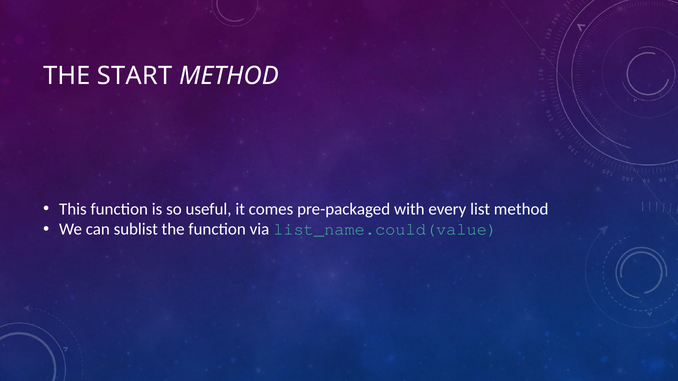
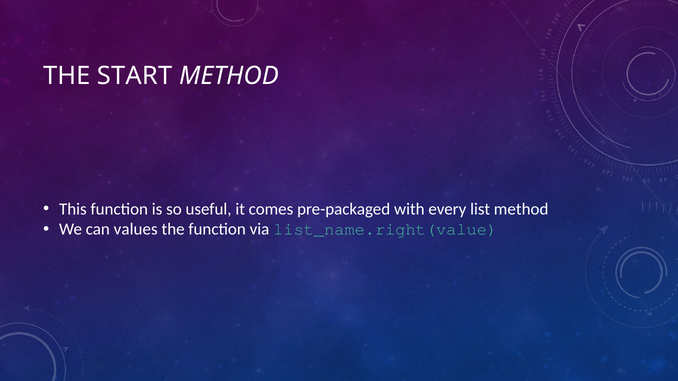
sublist: sublist -> values
list_name.could(value: list_name.could(value -> list_name.right(value
